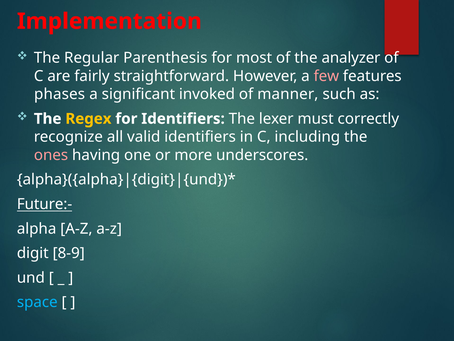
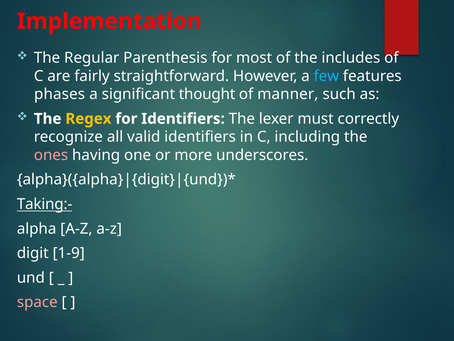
analyzer: analyzer -> includes
few colour: pink -> light blue
invoked: invoked -> thought
Future:-: Future:- -> Taking:-
8-9: 8-9 -> 1-9
space colour: light blue -> pink
